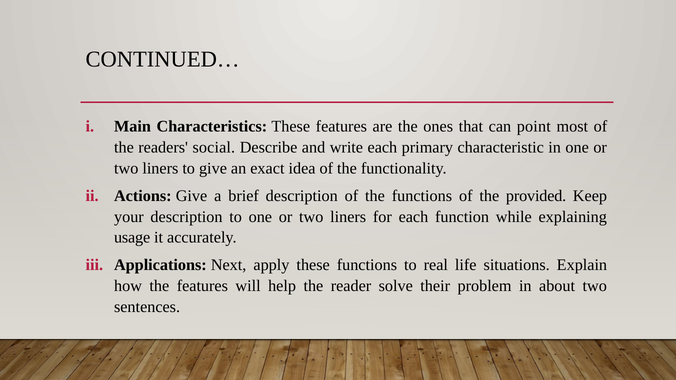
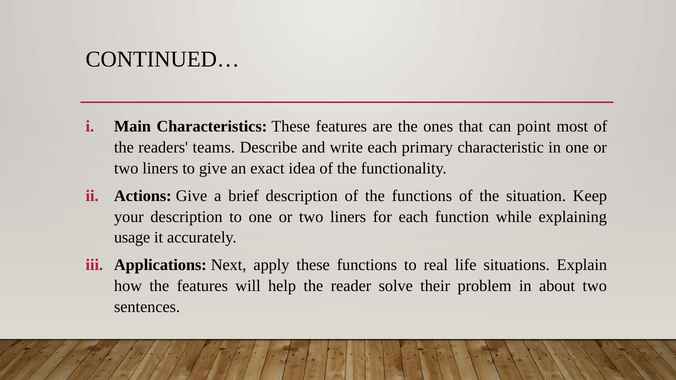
social: social -> teams
provided: provided -> situation
